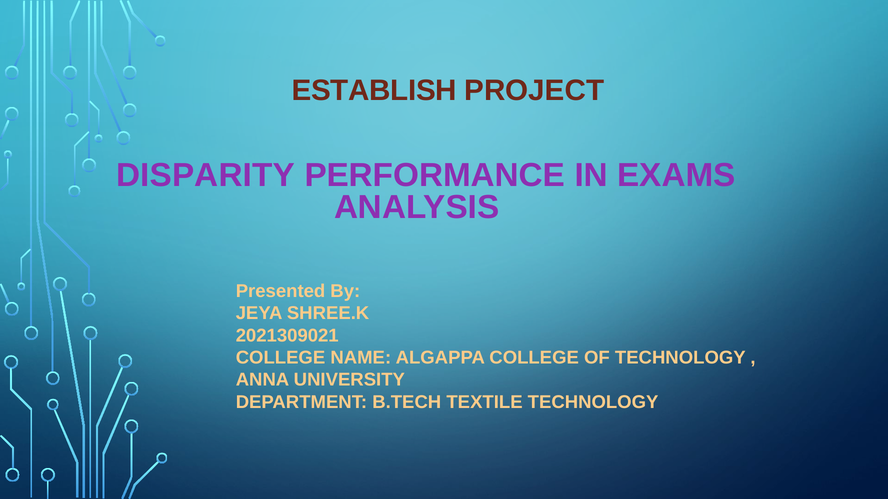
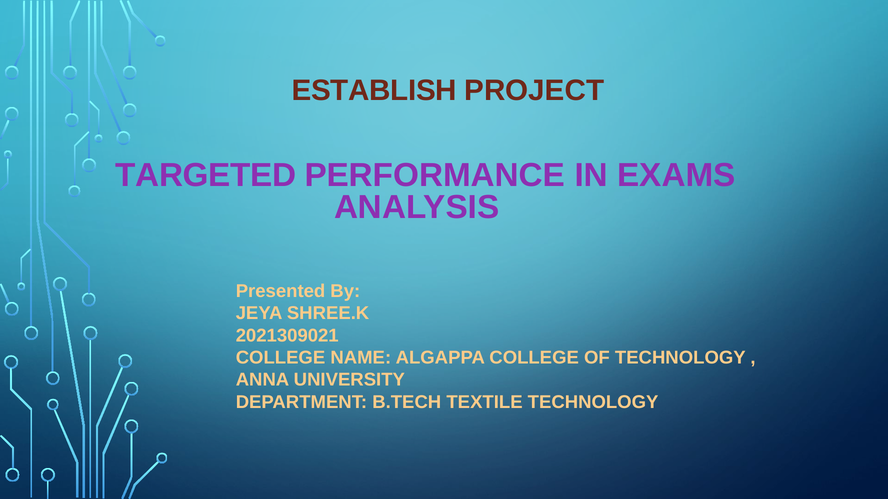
DISPARITY: DISPARITY -> TARGETED
